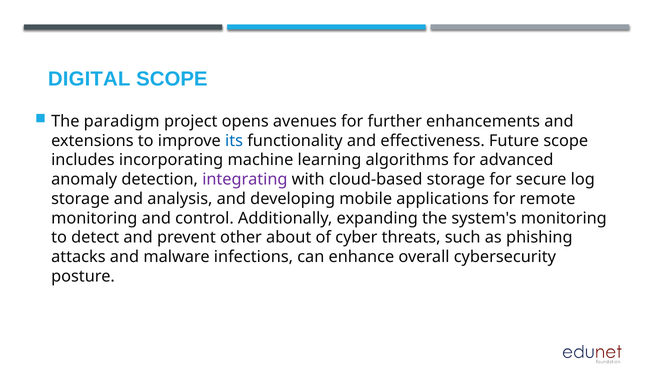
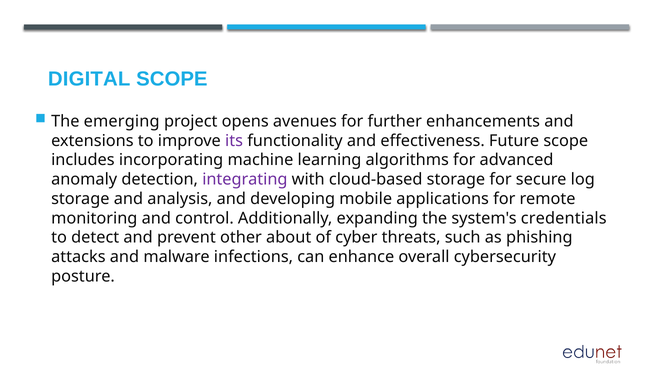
paradigm: paradigm -> emerging
its colour: blue -> purple
system's monitoring: monitoring -> credentials
